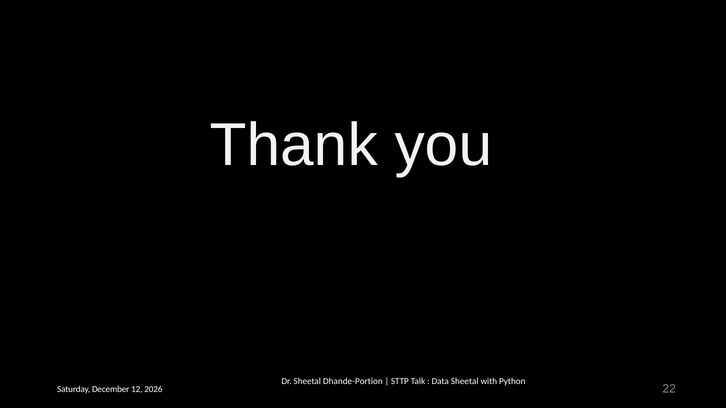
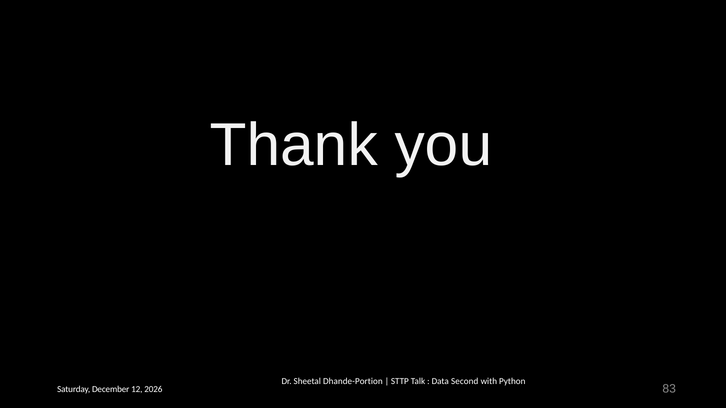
Data Sheetal: Sheetal -> Second
22: 22 -> 83
